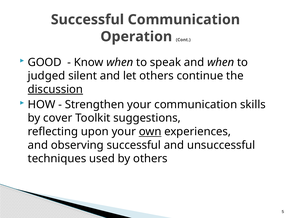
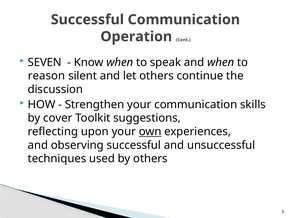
GOOD: GOOD -> SEVEN
judged: judged -> reason
discussion underline: present -> none
